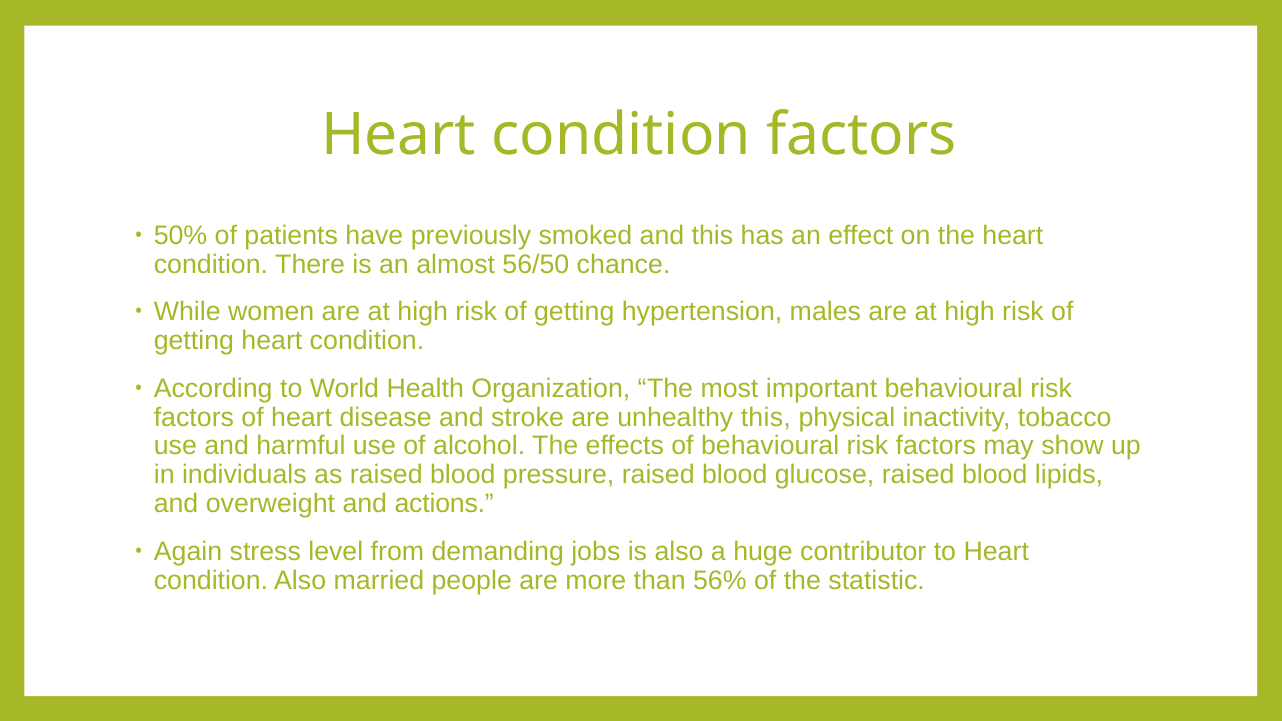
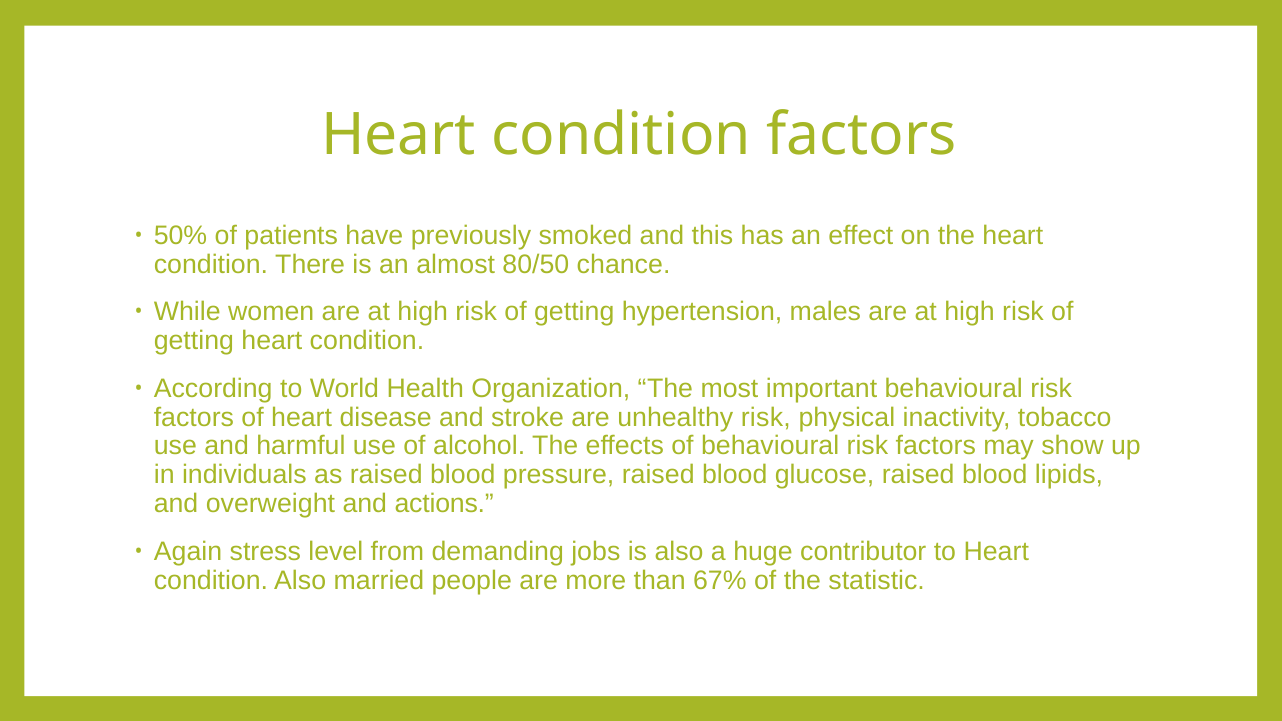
56/50: 56/50 -> 80/50
unhealthy this: this -> risk
56%: 56% -> 67%
